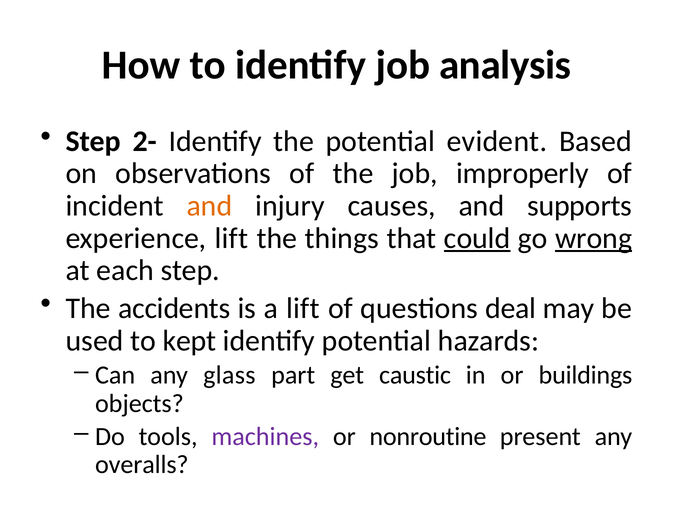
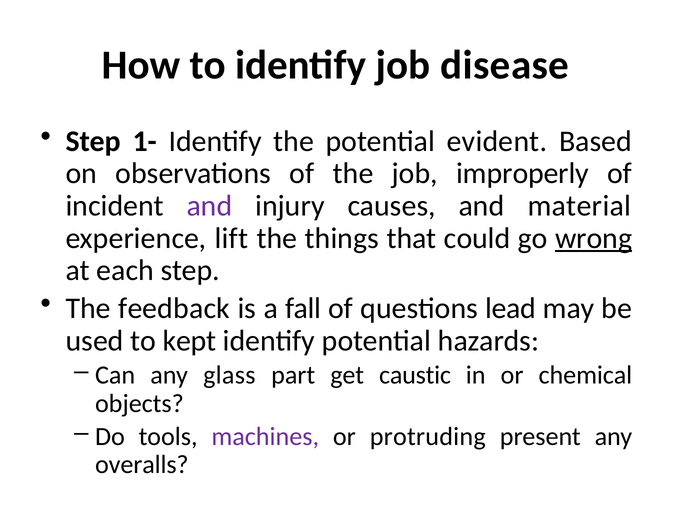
analysis: analysis -> disease
2-: 2- -> 1-
and at (209, 206) colour: orange -> purple
supports: supports -> material
could underline: present -> none
accidents: accidents -> feedback
a lift: lift -> fall
deal: deal -> lead
buildings: buildings -> chemical
nonroutine: nonroutine -> protruding
